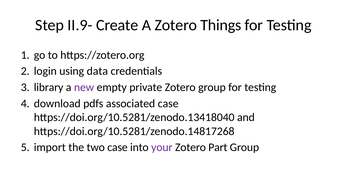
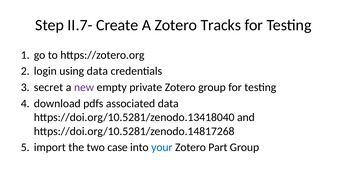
II.9-: II.9- -> II.7-
Things: Things -> Tracks
library: library -> secret
associated case: case -> data
your colour: purple -> blue
